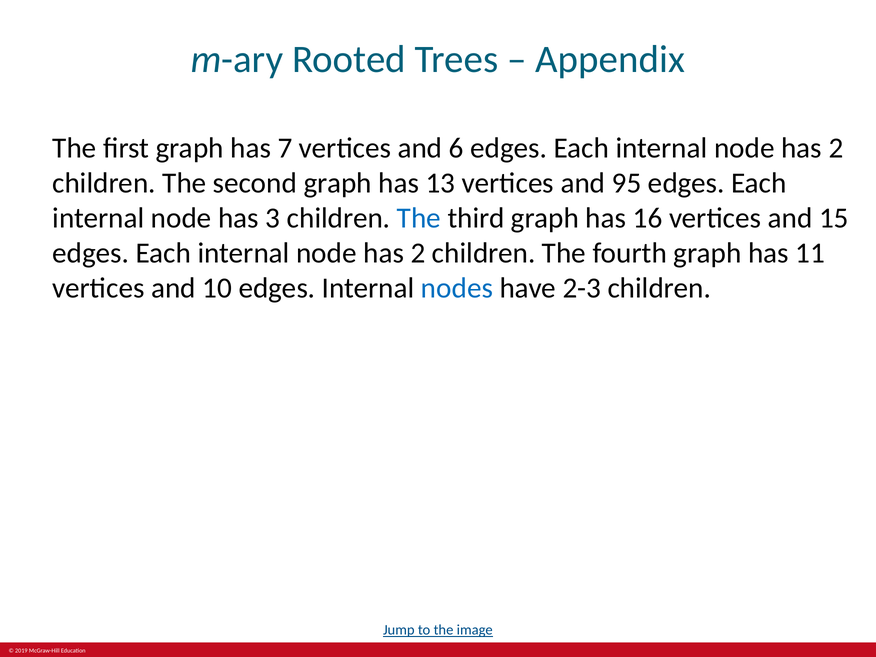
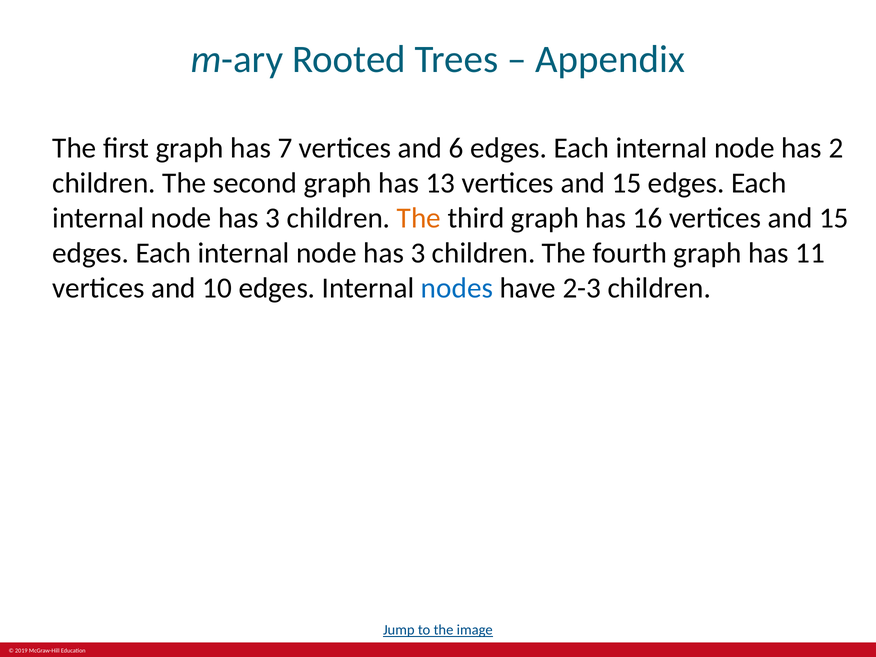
13 vertices and 95: 95 -> 15
The at (419, 218) colour: blue -> orange
2 at (418, 253): 2 -> 3
